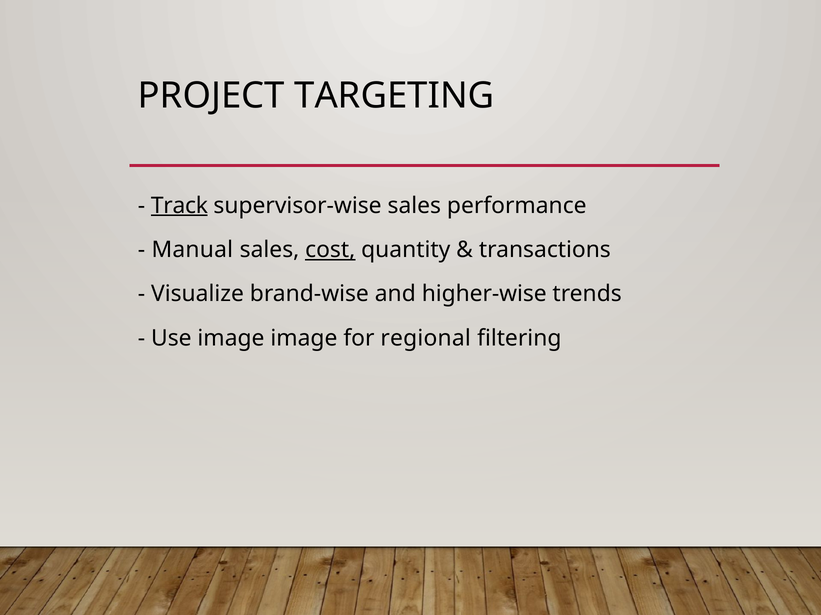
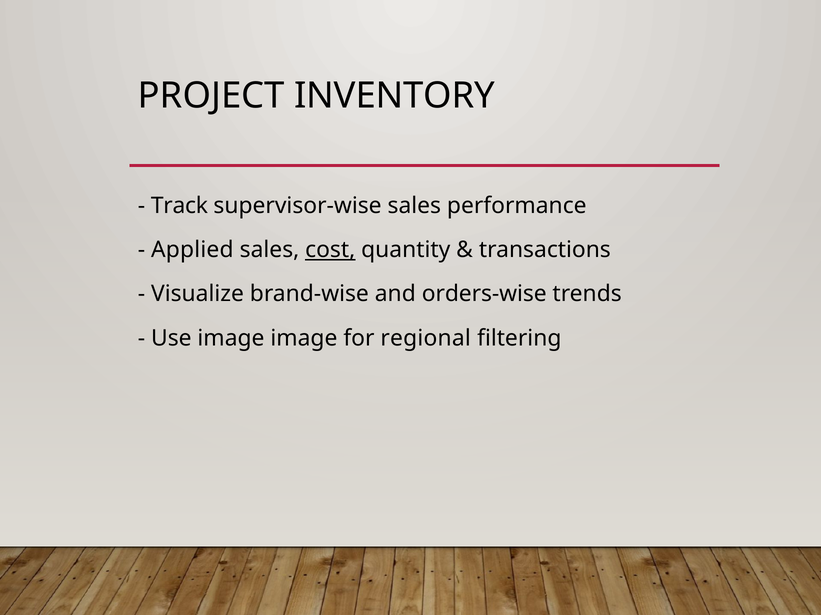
TARGETING: TARGETING -> INVENTORY
Track underline: present -> none
Manual: Manual -> Applied
higher-wise: higher-wise -> orders-wise
